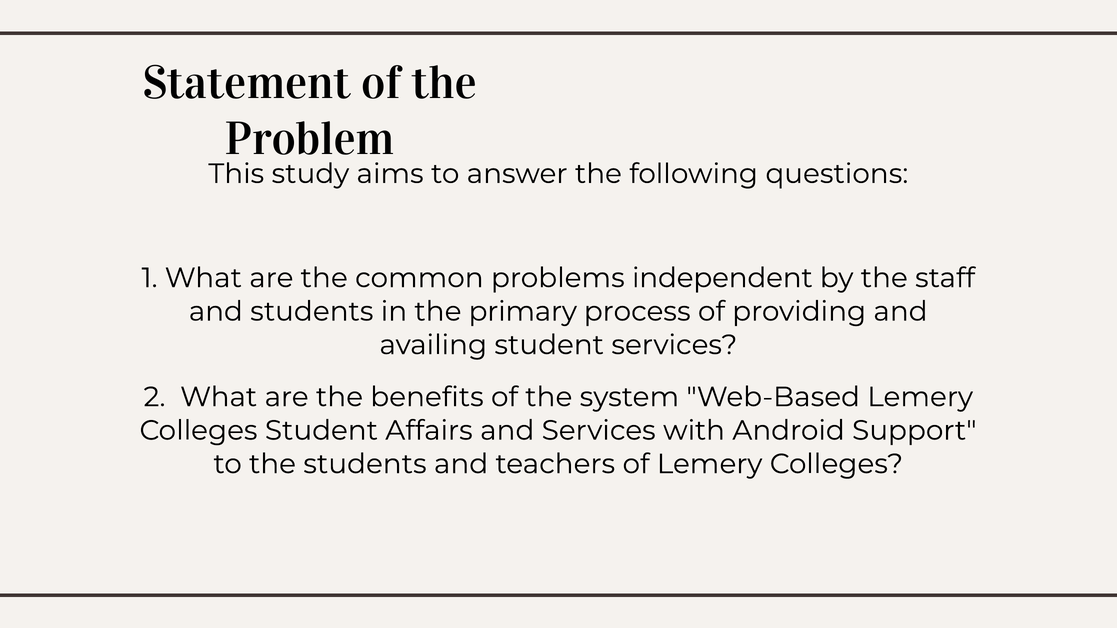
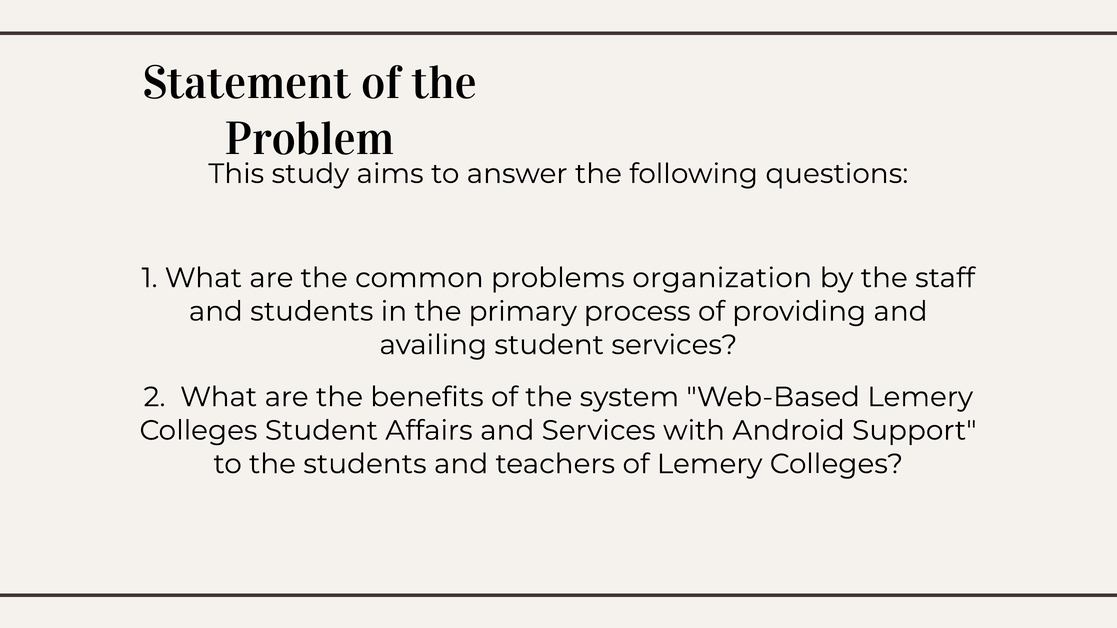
independent: independent -> organization
